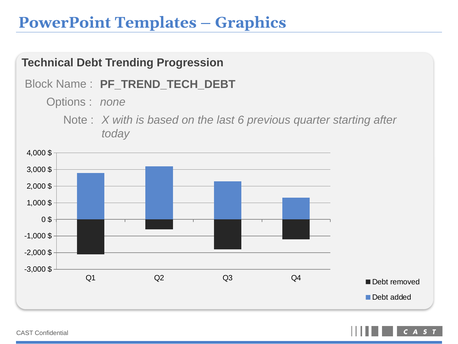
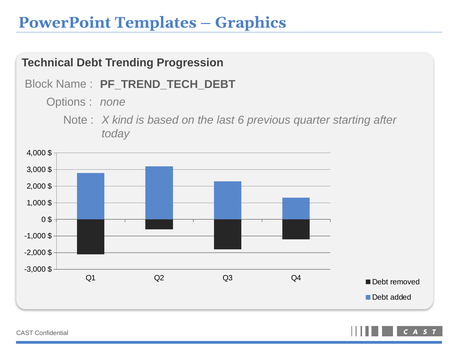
with: with -> kind
